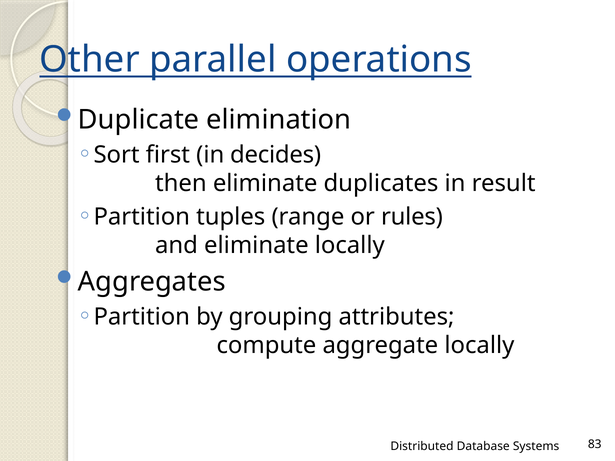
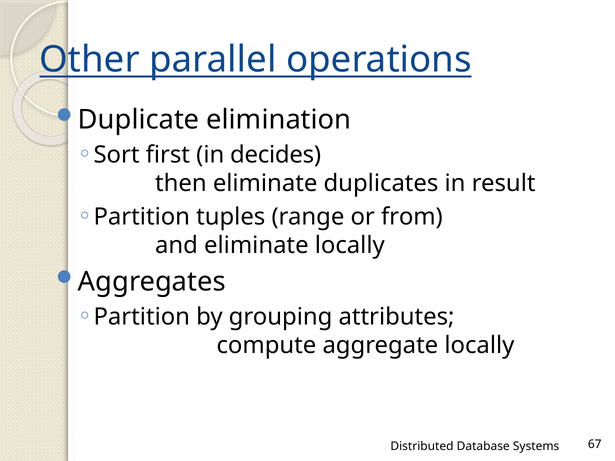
rules: rules -> from
83: 83 -> 67
